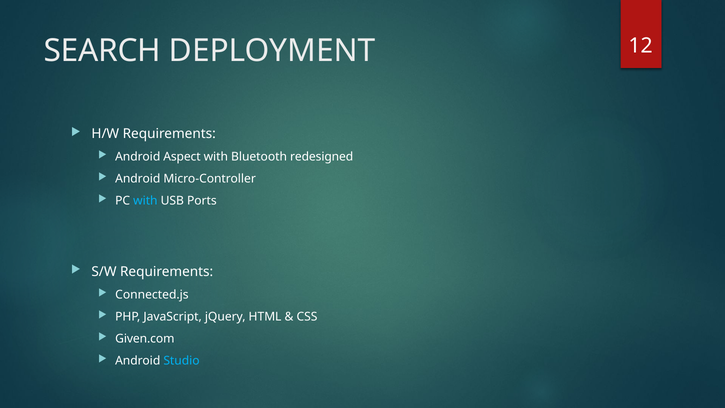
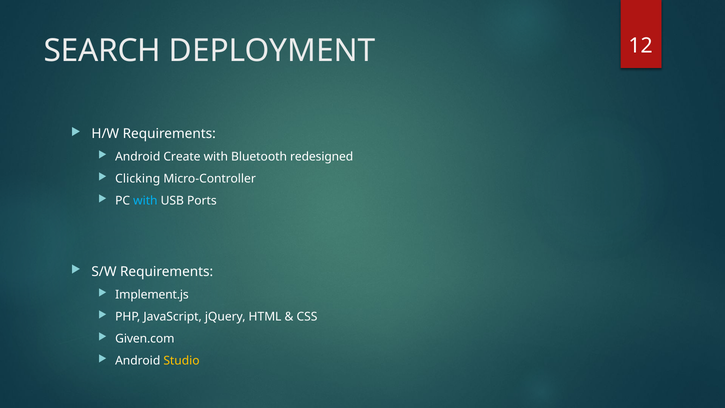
Aspect: Aspect -> Create
Android at (138, 179): Android -> Clicking
Connected.js: Connected.js -> Implement.js
Studio colour: light blue -> yellow
